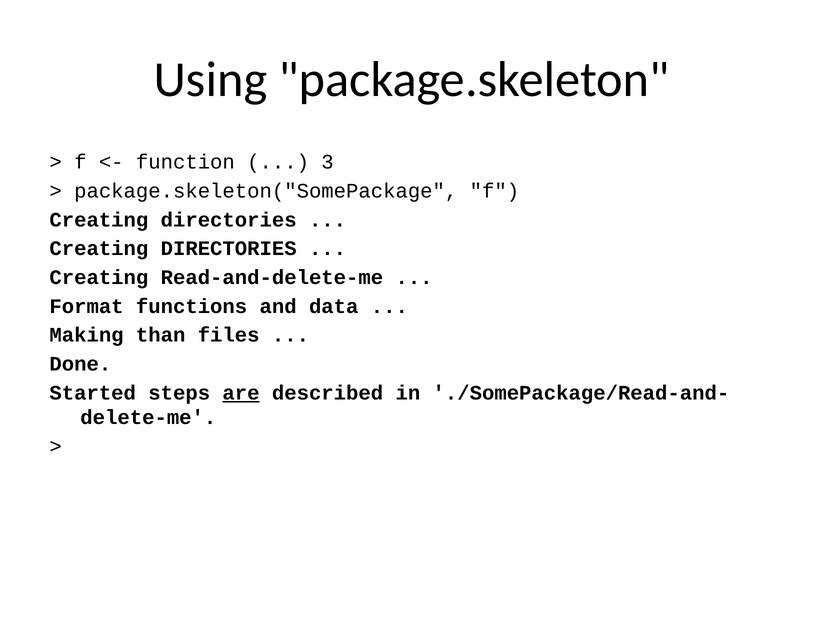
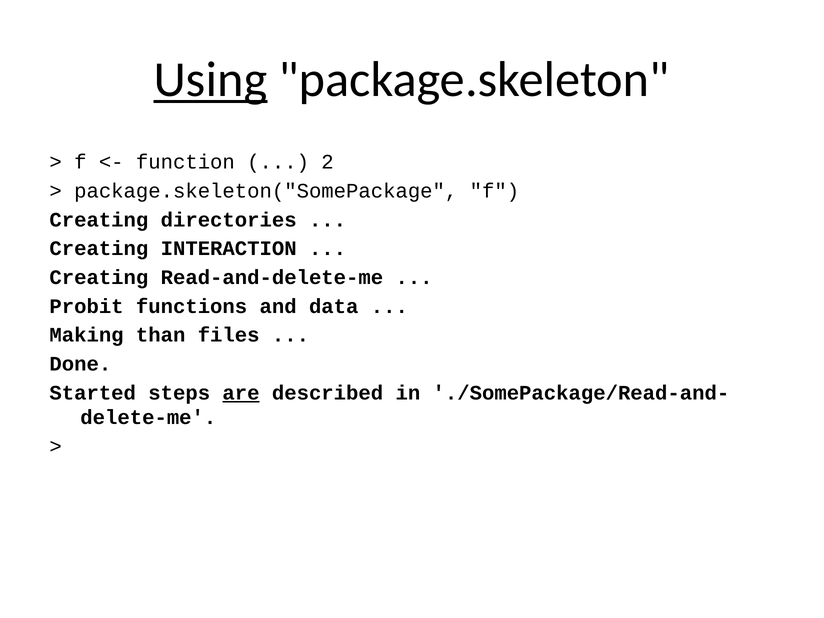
Using underline: none -> present
3: 3 -> 2
DIRECTORIES at (229, 249): DIRECTORIES -> INTERACTION
Format: Format -> Probit
